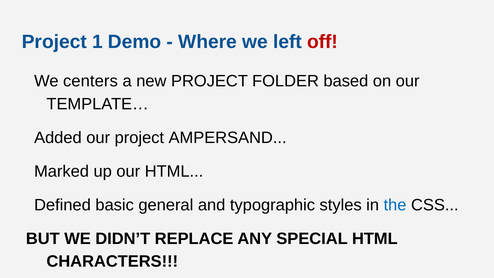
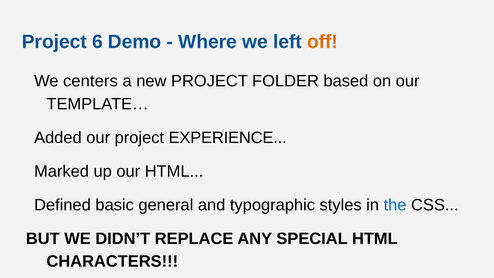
1: 1 -> 6
off colour: red -> orange
AMPERSAND: AMPERSAND -> EXPERIENCE
